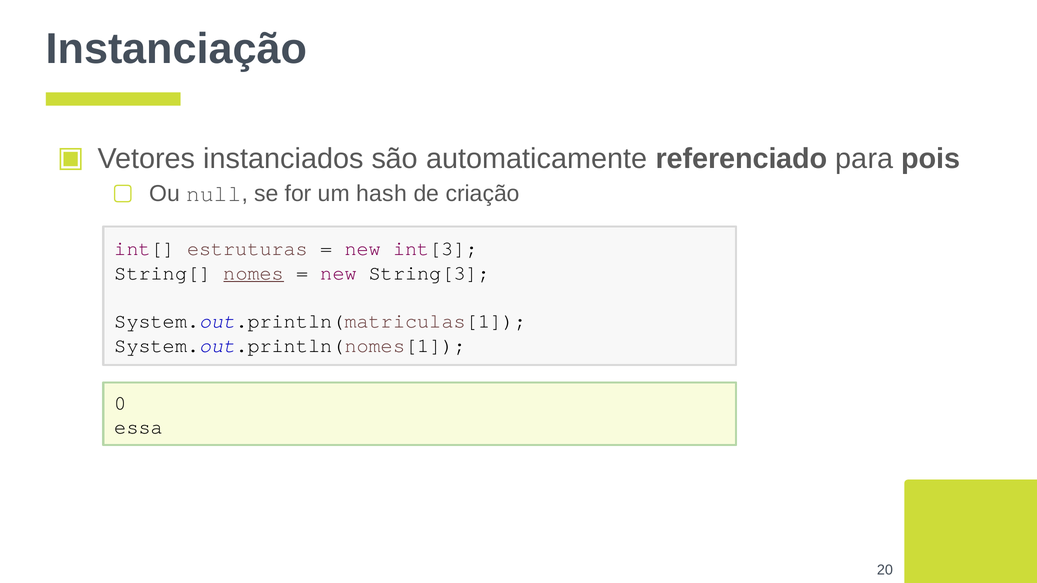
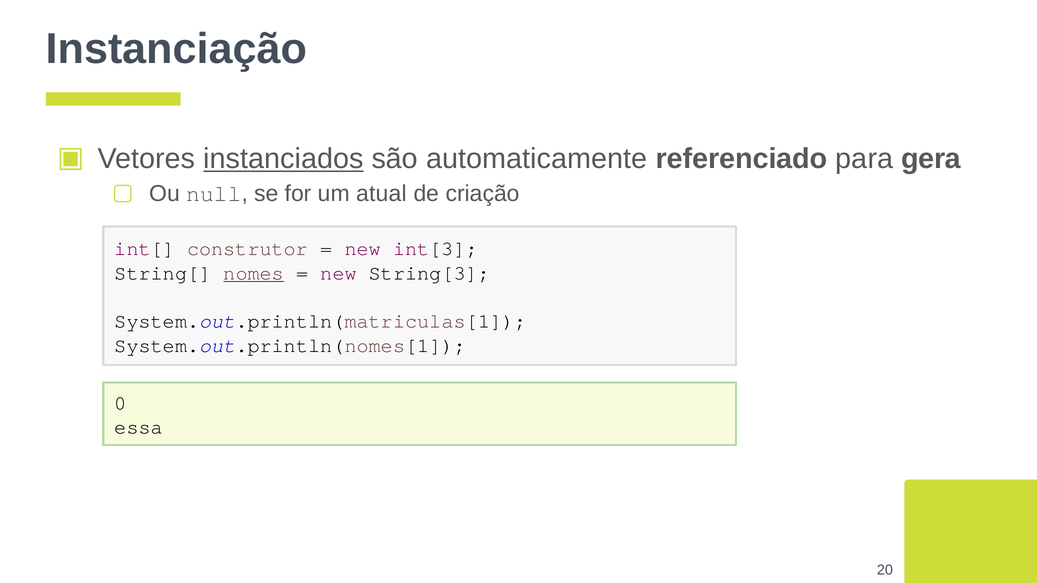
instanciados underline: none -> present
pois: pois -> gera
hash: hash -> atual
estruturas: estruturas -> construtor
